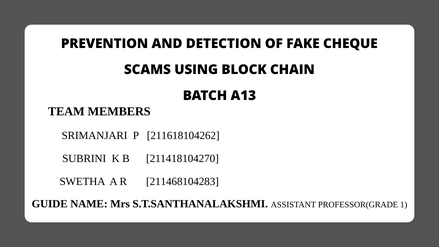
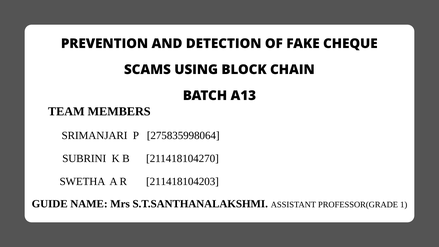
211618104262: 211618104262 -> 275835998064
211468104283: 211468104283 -> 211418104203
